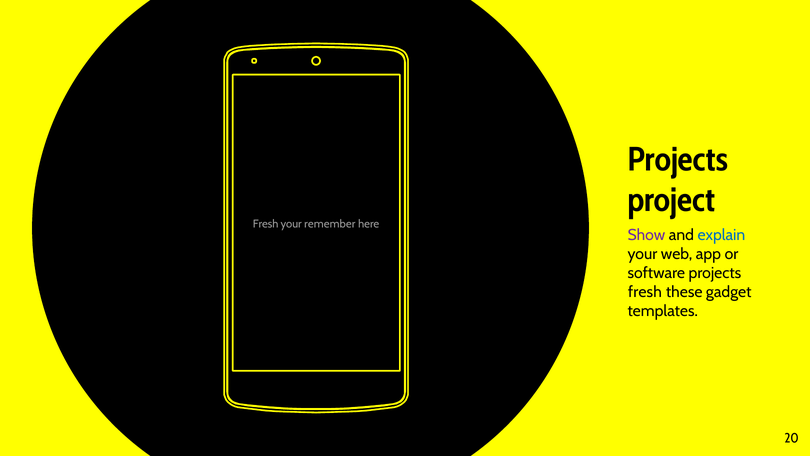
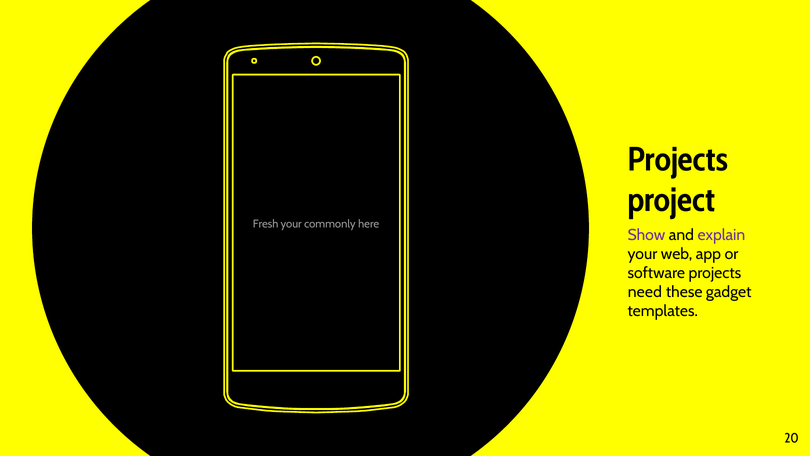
remember: remember -> commonly
explain colour: blue -> purple
fresh at (645, 292): fresh -> need
